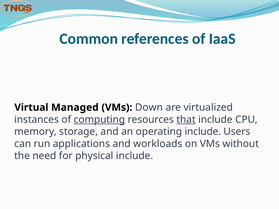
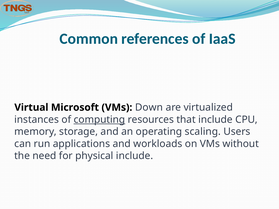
Managed: Managed -> Microsoft
that underline: present -> none
operating include: include -> scaling
